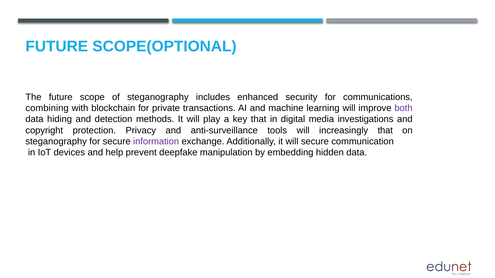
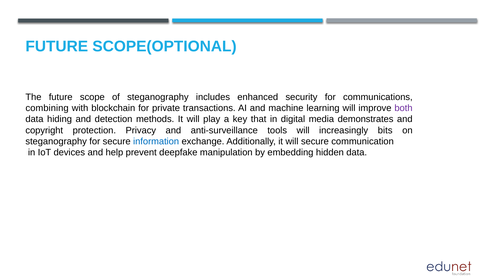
investigations: investigations -> demonstrates
increasingly that: that -> bits
information colour: purple -> blue
